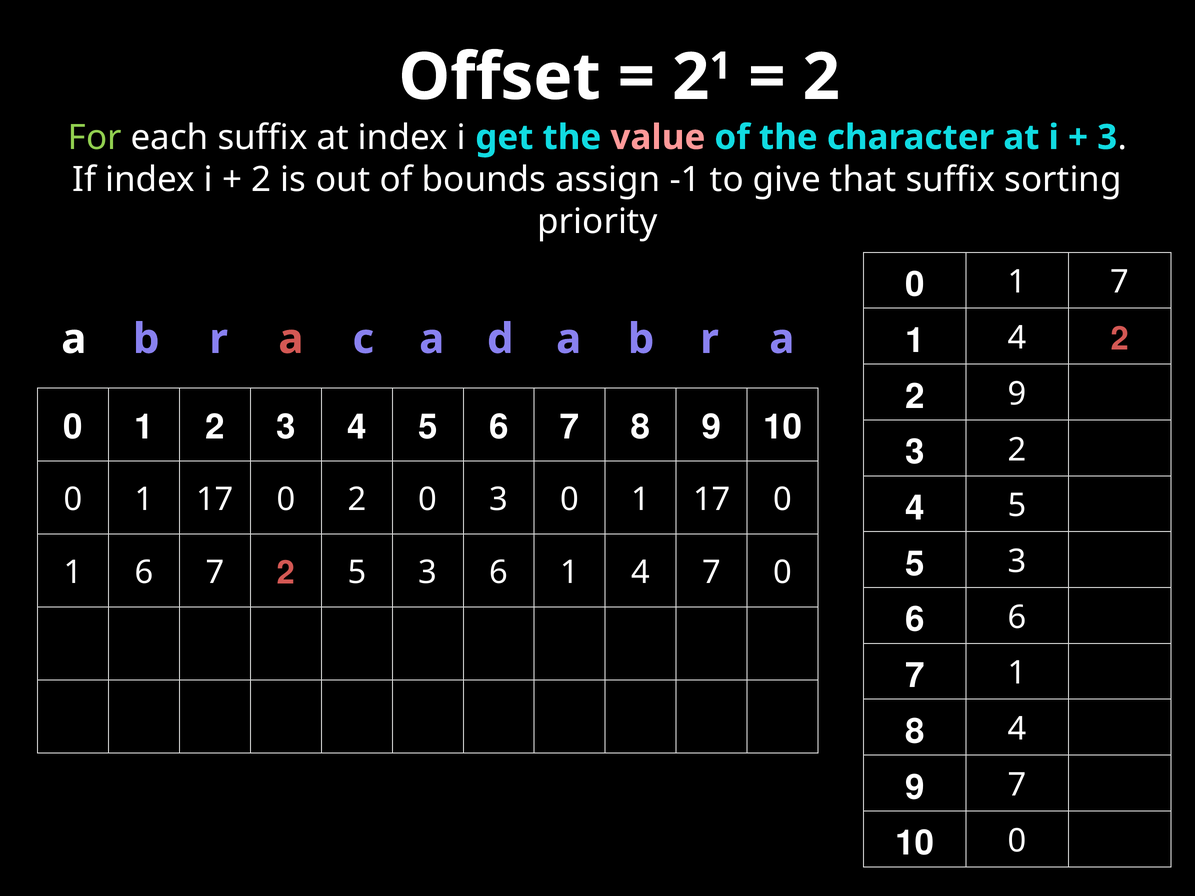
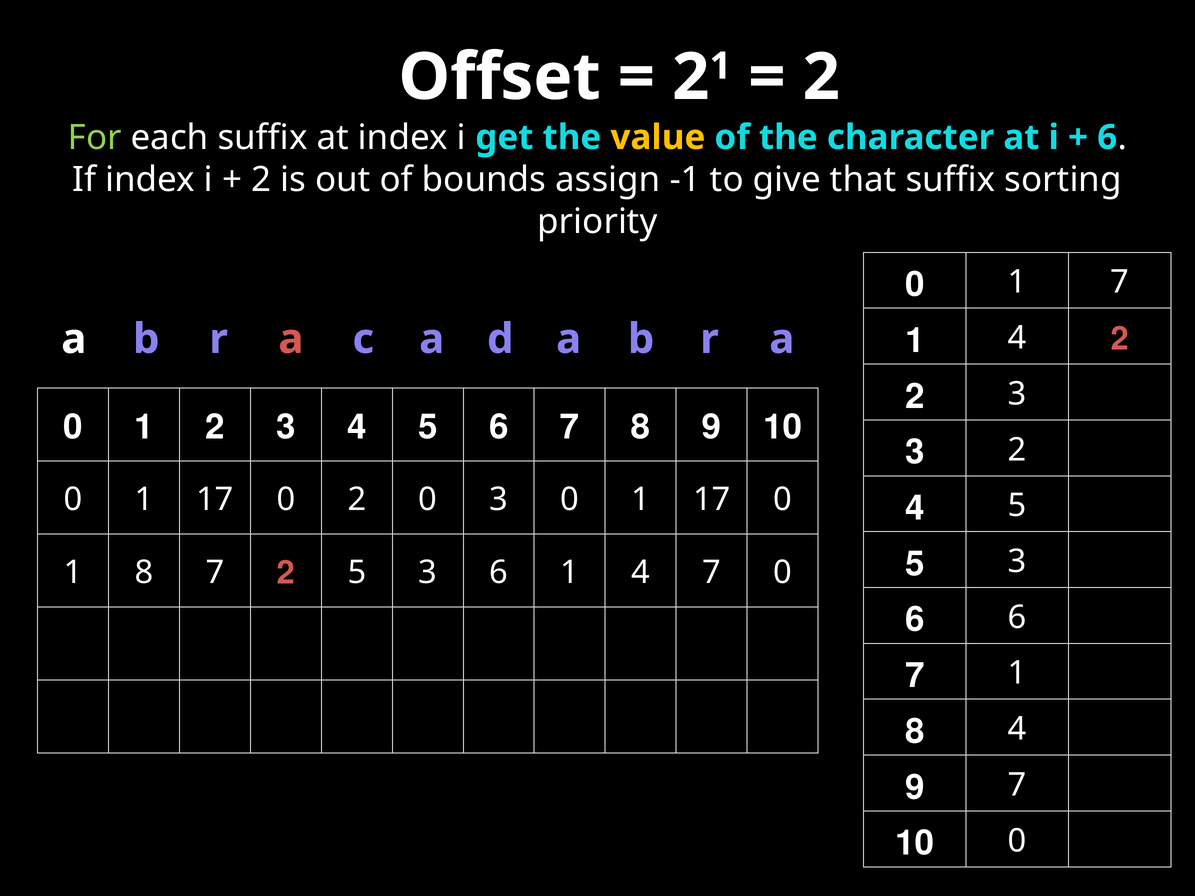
value colour: pink -> yellow
3 at (1107, 138): 3 -> 6
9 at (1017, 394): 9 -> 3
6 at (144, 572): 6 -> 8
